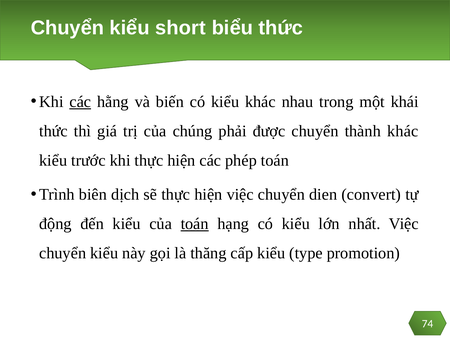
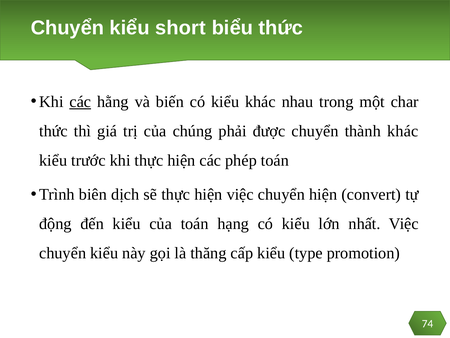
khái: khái -> char
chuyển dien: dien -> hiện
toán at (195, 224) underline: present -> none
